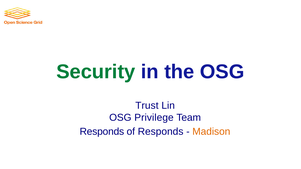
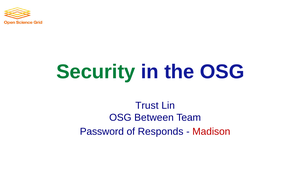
Privilege: Privilege -> Between
Responds at (102, 132): Responds -> Password
Madison colour: orange -> red
